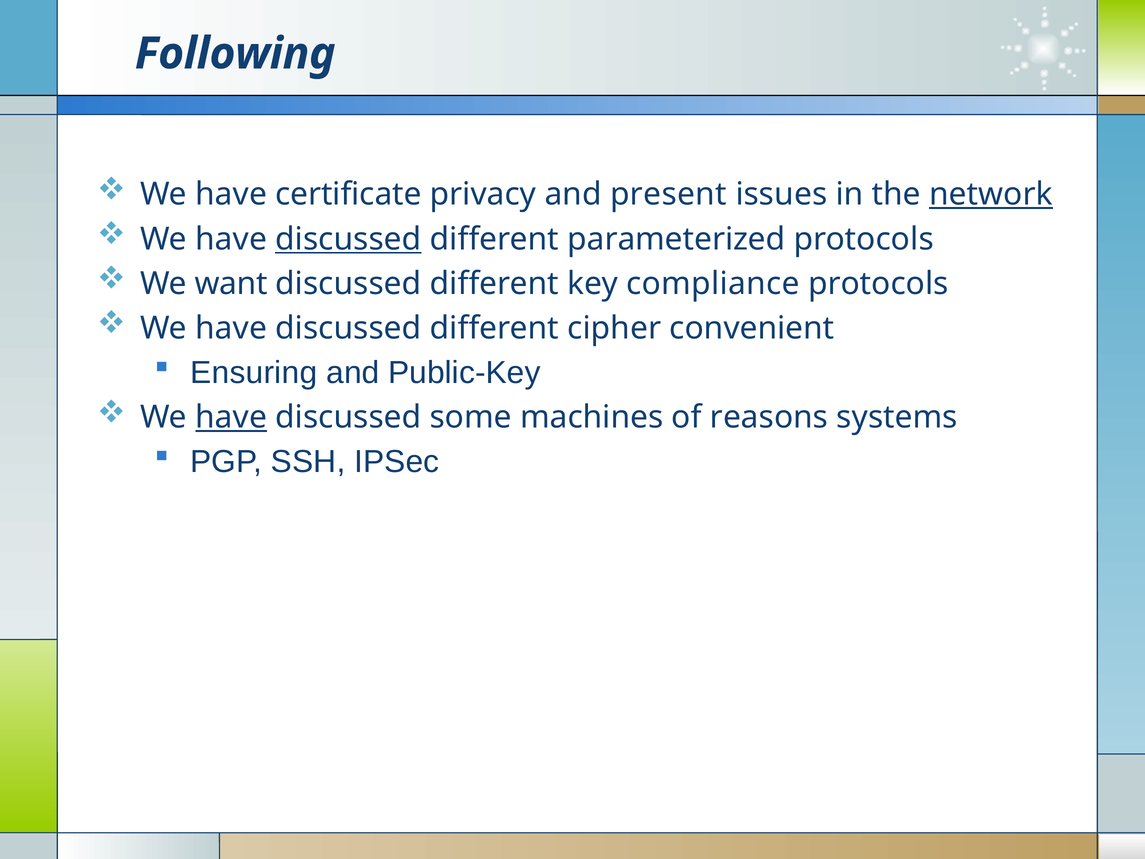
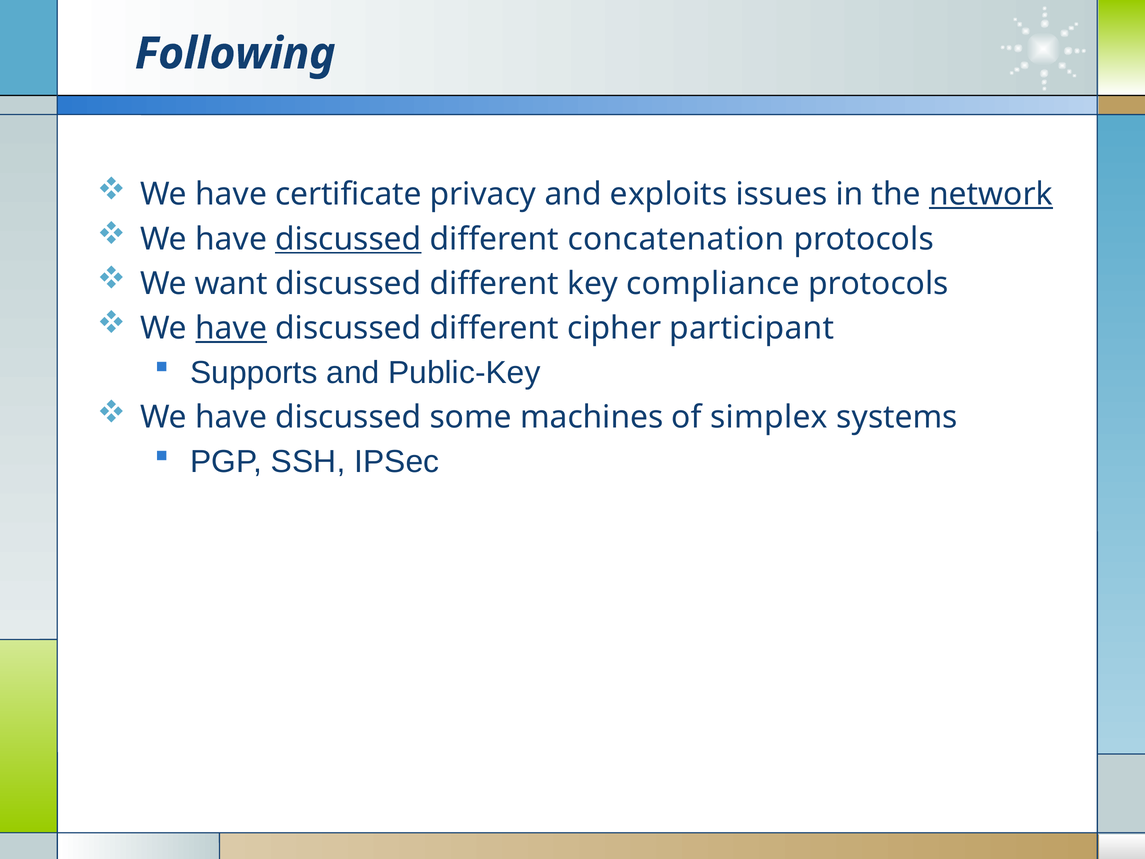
present: present -> exploits
parameterized: parameterized -> concatenation
have at (231, 328) underline: none -> present
convenient: convenient -> participant
Ensuring: Ensuring -> Supports
have at (231, 417) underline: present -> none
reasons: reasons -> simplex
